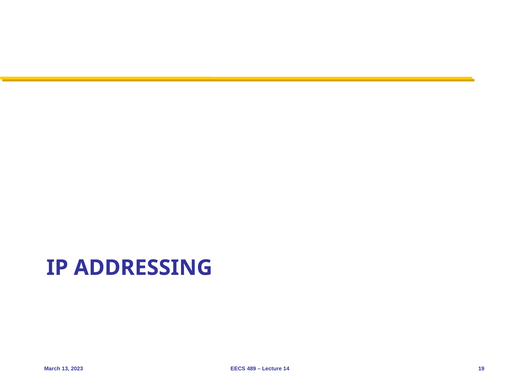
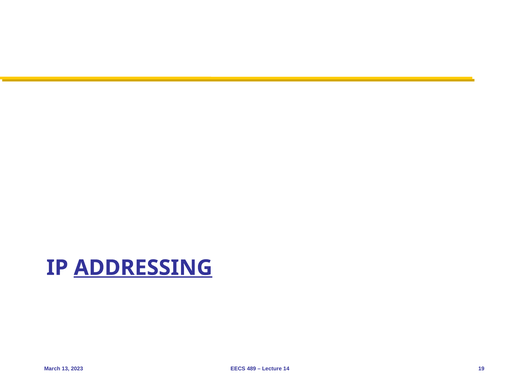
ADDRESSING underline: none -> present
